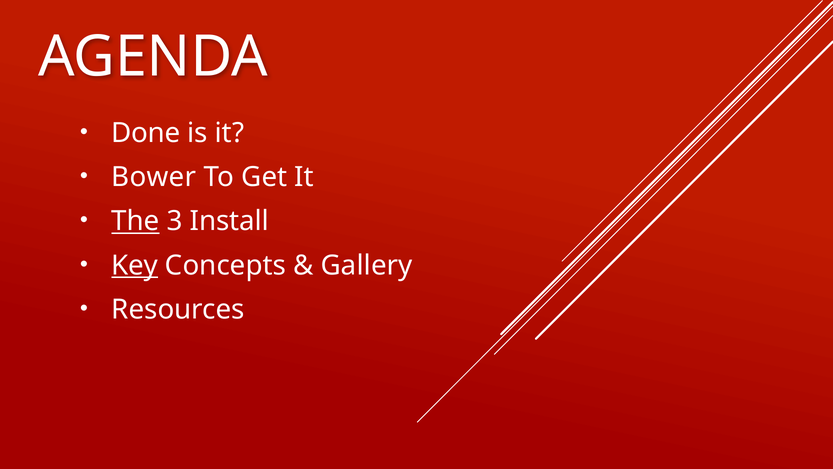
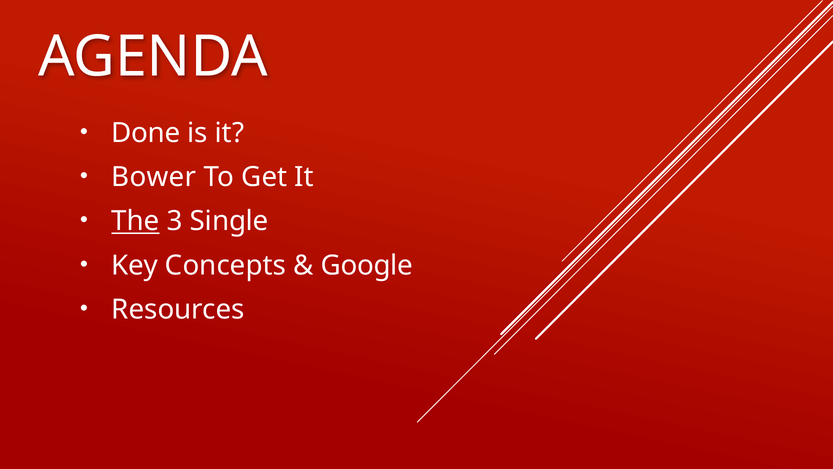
Install: Install -> Single
Key underline: present -> none
Gallery: Gallery -> Google
